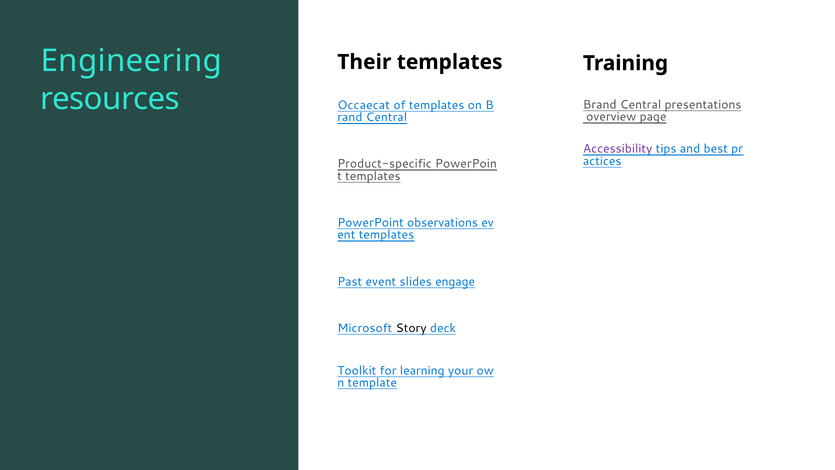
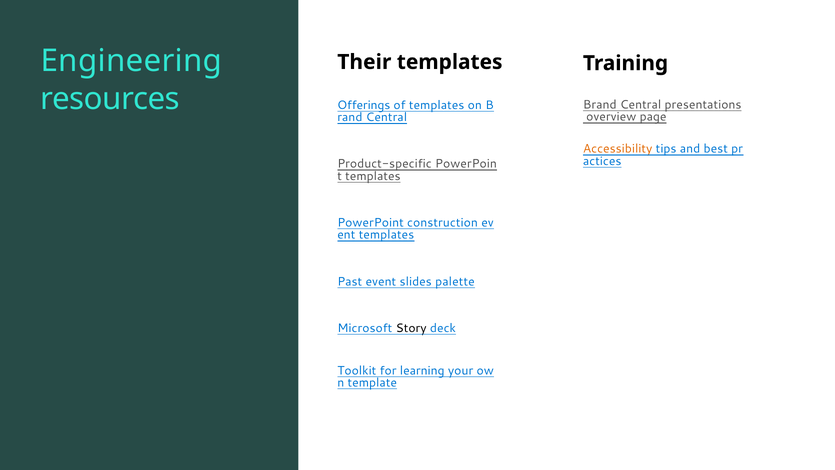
Occaecat: Occaecat -> Offerings
Accessibility colour: purple -> orange
observations: observations -> construction
engage: engage -> palette
